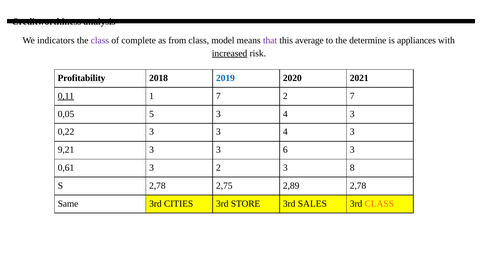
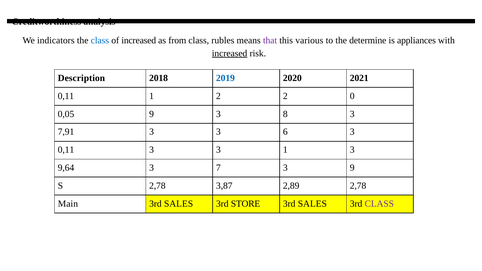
class at (100, 40) colour: purple -> blue
of complete: complete -> increased
model: model -> rubles
average: average -> various
Profitability: Profitability -> Description
0,11 at (66, 96) underline: present -> none
1 7: 7 -> 2
2 7: 7 -> 0
0,05 5: 5 -> 9
4 at (285, 114): 4 -> 8
0,22: 0,22 -> 7,91
3 3 4: 4 -> 6
9,21 at (66, 150): 9,21 -> 0,11
3 6: 6 -> 1
0,61: 0,61 -> 9,64
3 2: 2 -> 7
3 8: 8 -> 9
2,75: 2,75 -> 3,87
Same: Same -> Main
CITIES at (179, 204): CITIES -> SALES
CLASS at (379, 204) colour: orange -> purple
